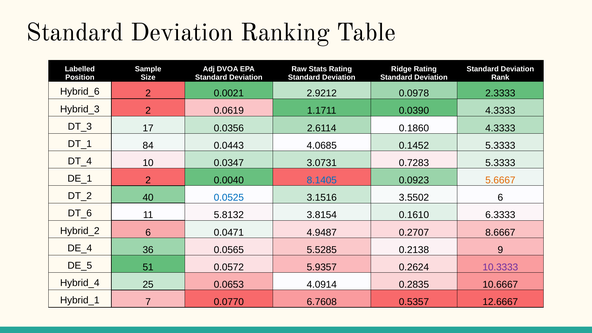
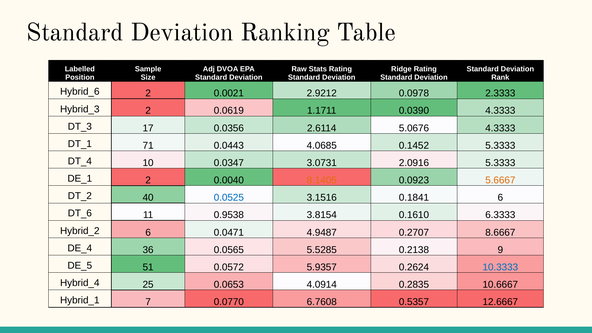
0.1860: 0.1860 -> 5.0676
84: 84 -> 71
0.7283: 0.7283 -> 2.0916
8.1405 colour: blue -> orange
3.5502: 3.5502 -> 0.1841
5.8132: 5.8132 -> 0.9538
10.3333 colour: purple -> blue
